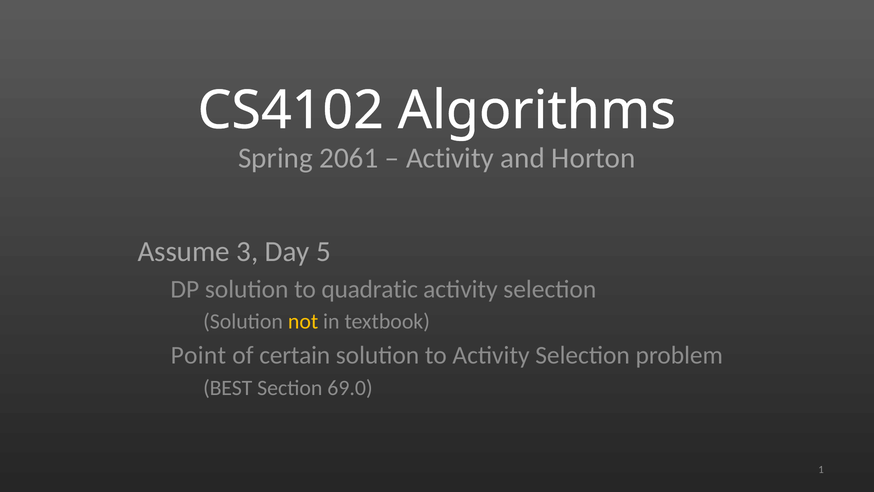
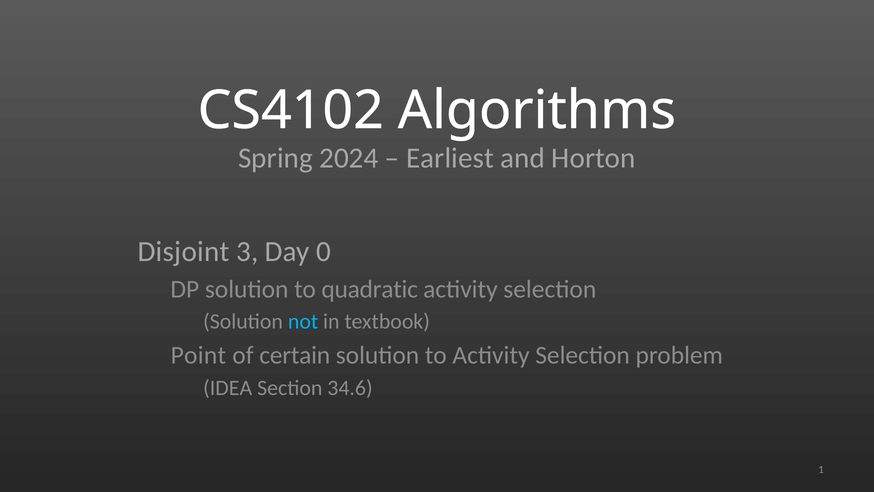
2061: 2061 -> 2024
Activity at (450, 158): Activity -> Earliest
Assume: Assume -> Disjoint
5: 5 -> 0
not colour: yellow -> light blue
BEST: BEST -> IDEA
69.0: 69.0 -> 34.6
